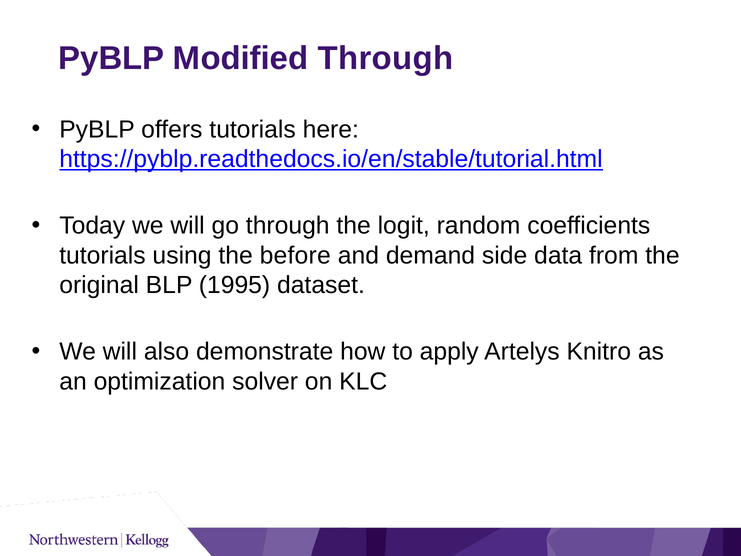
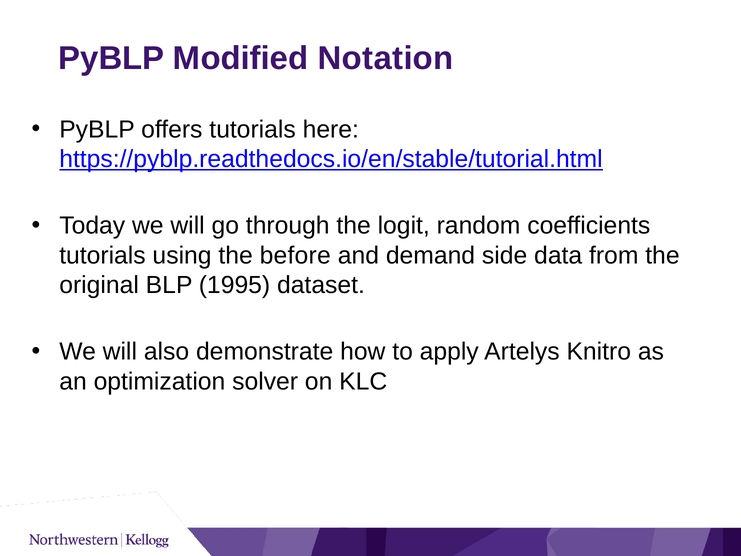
Modified Through: Through -> Notation
